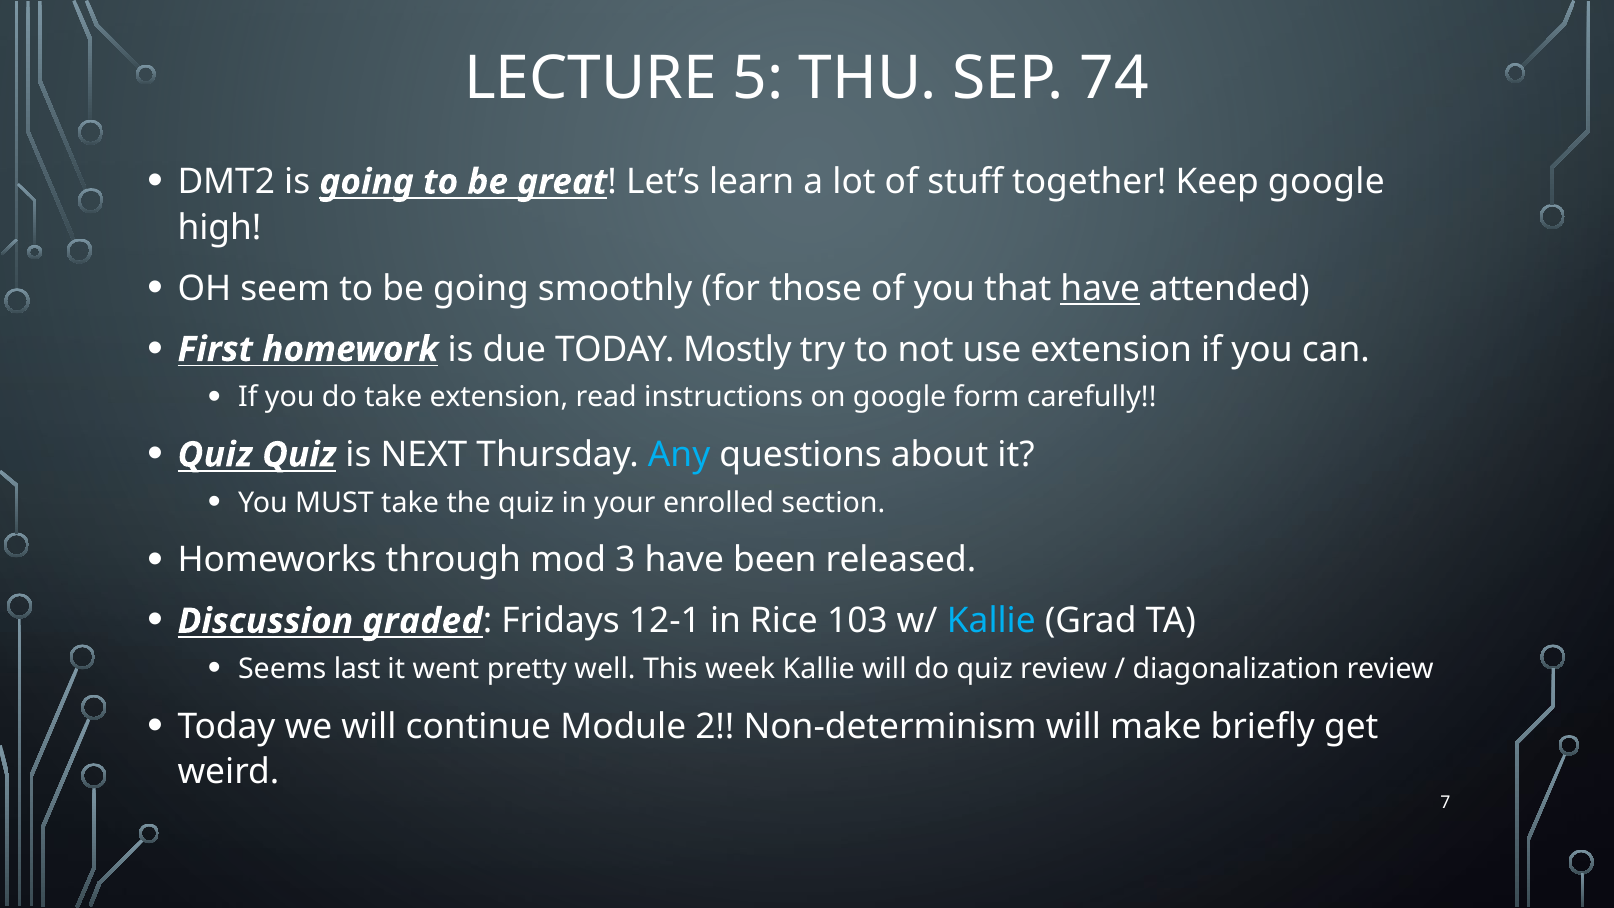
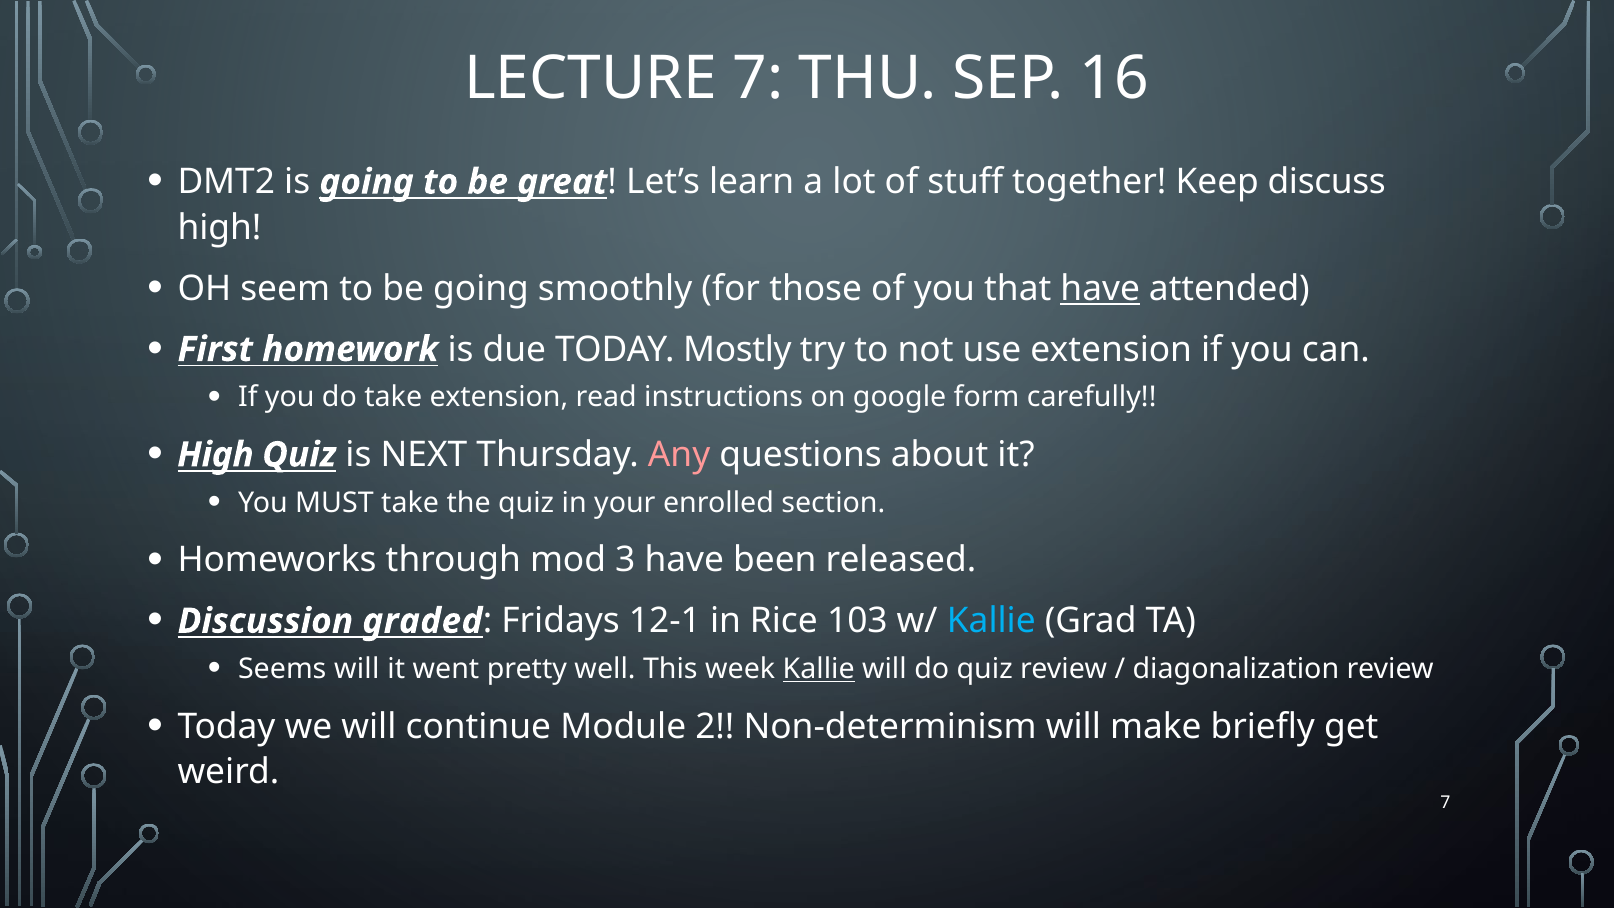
LECTURE 5: 5 -> 7
74: 74 -> 16
Keep google: google -> discuss
Quiz at (215, 455): Quiz -> High
Any colour: light blue -> pink
Seems last: last -> will
Kallie at (819, 669) underline: none -> present
